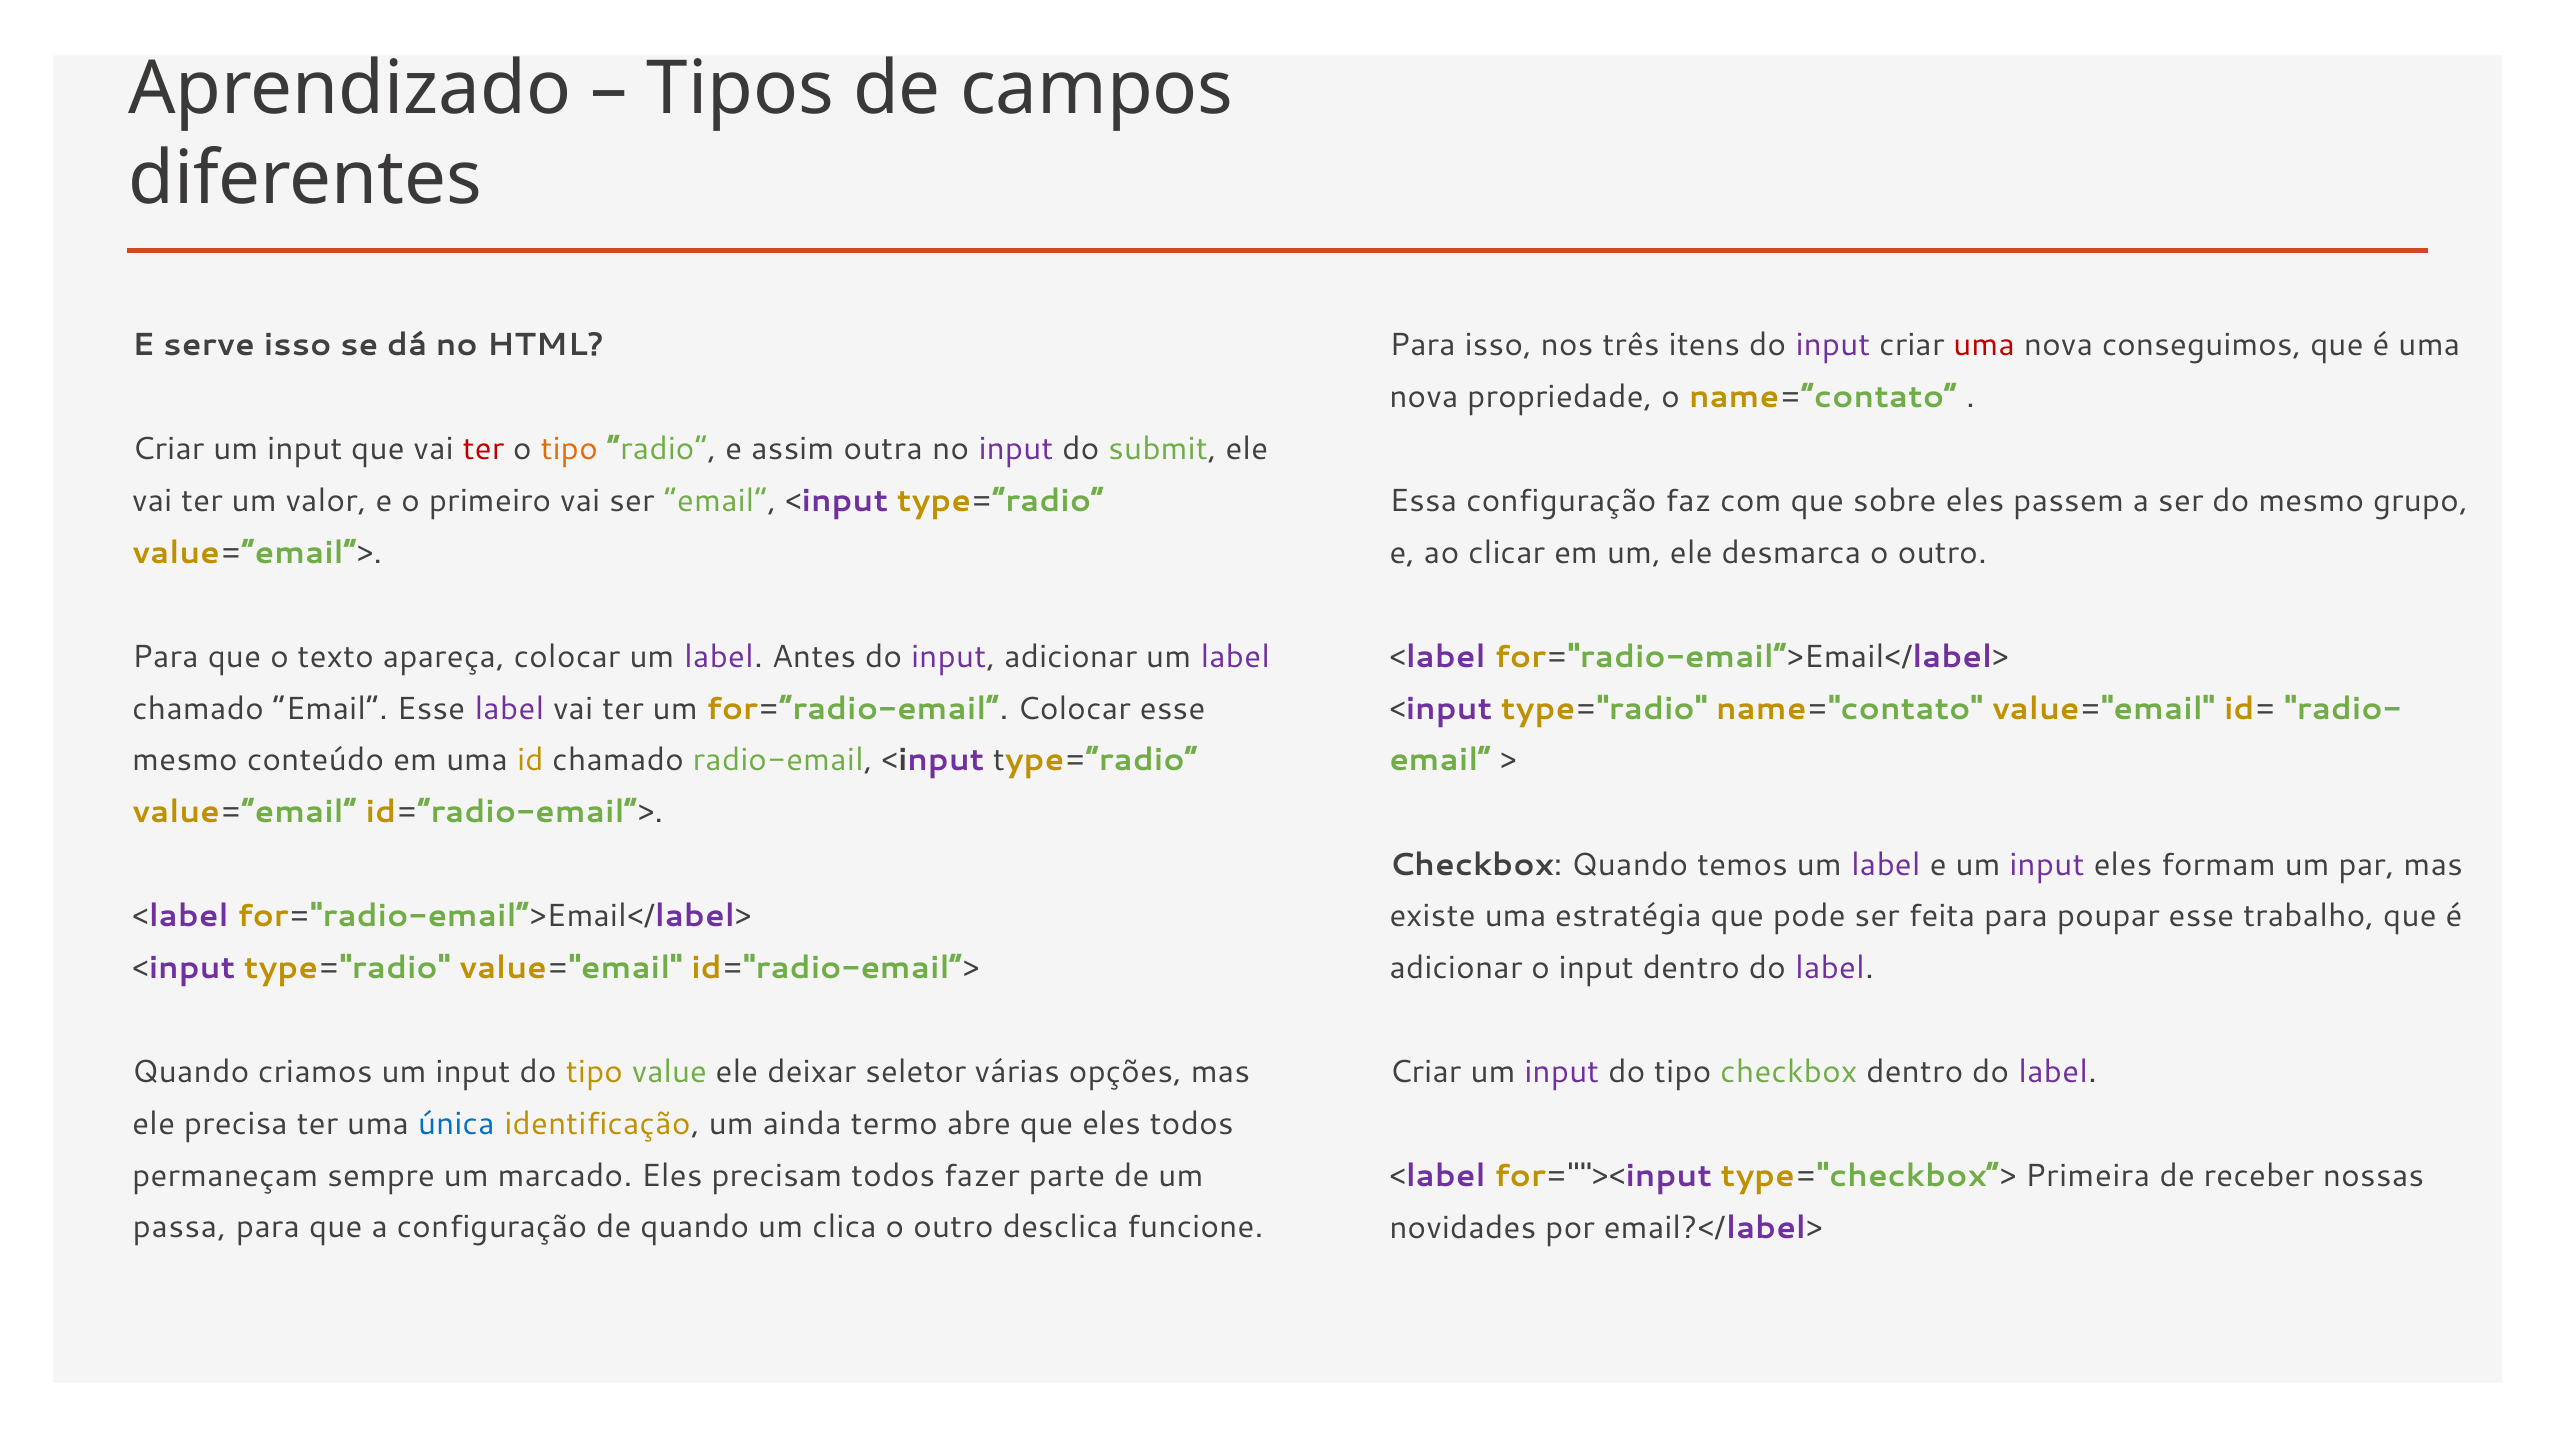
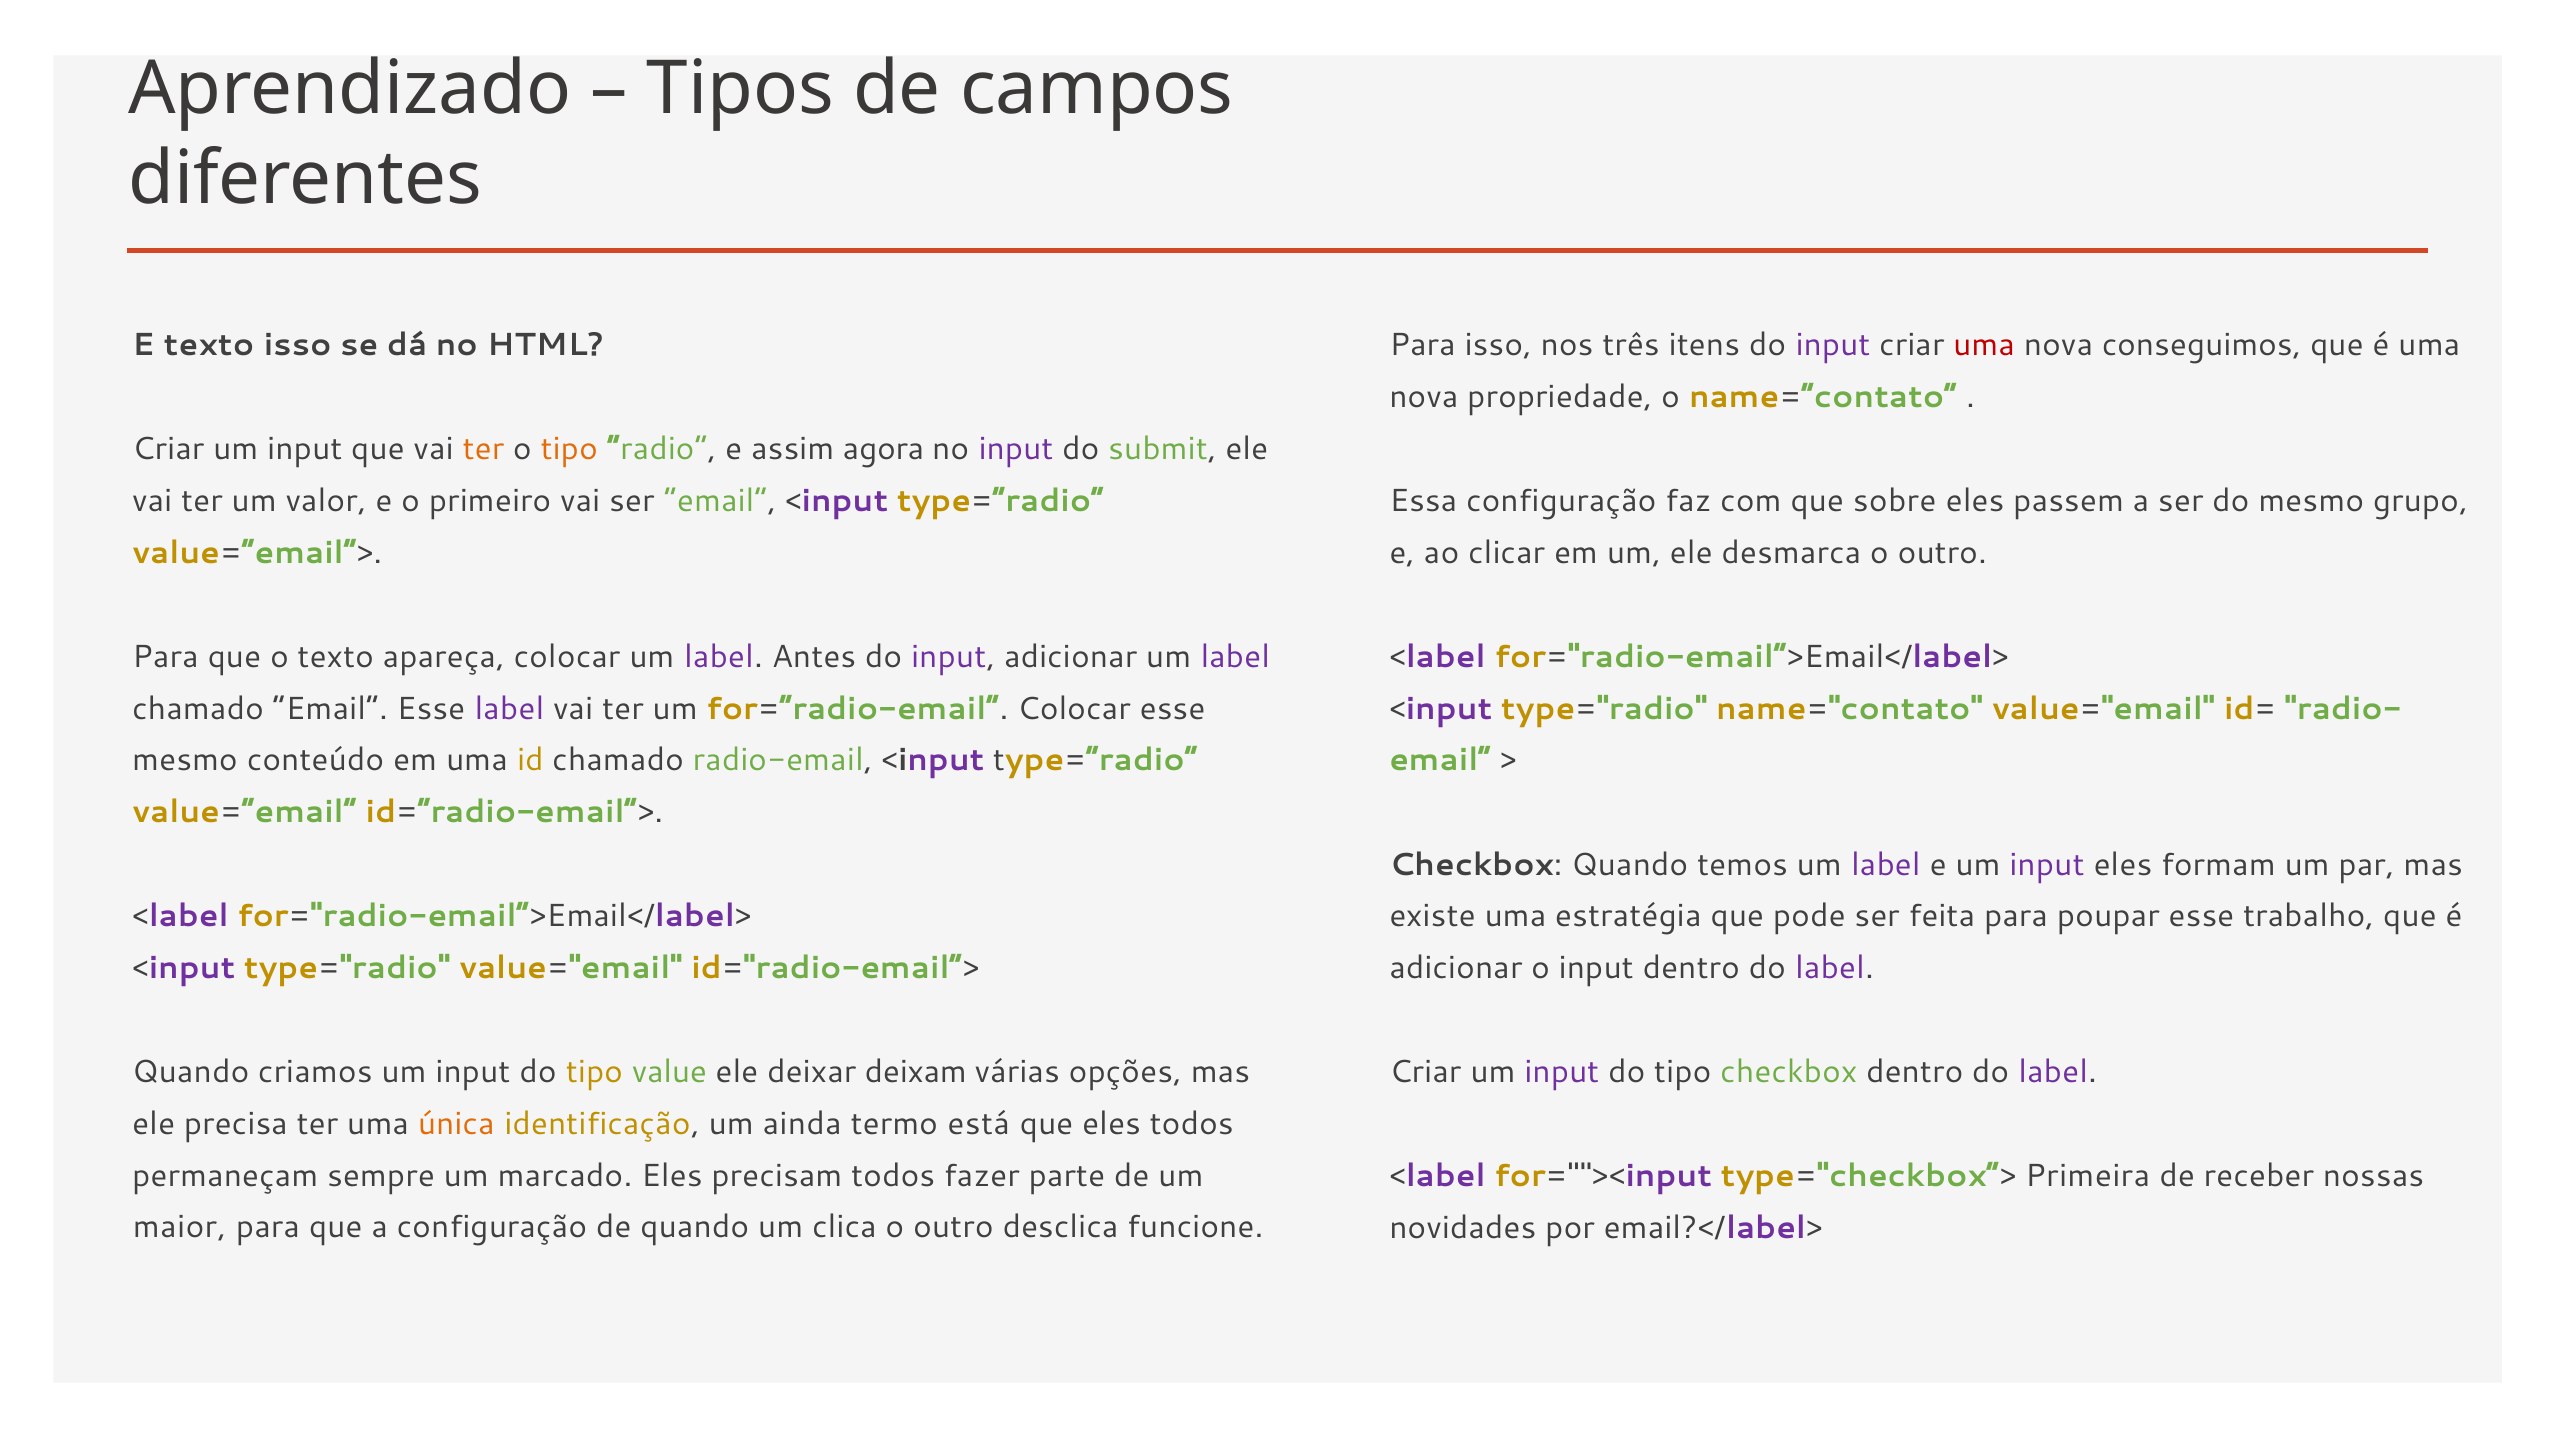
E serve: serve -> texto
ter at (483, 449) colour: red -> orange
outra: outra -> agora
seletor: seletor -> deixam
única colour: blue -> orange
abre: abre -> está
passa: passa -> maior
